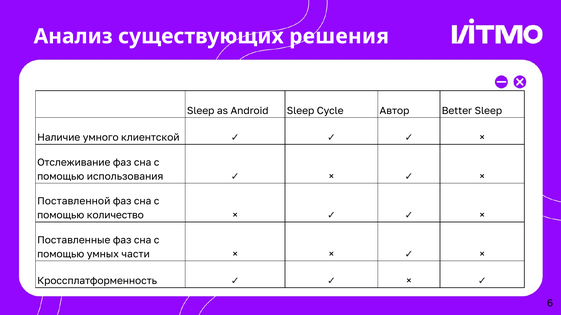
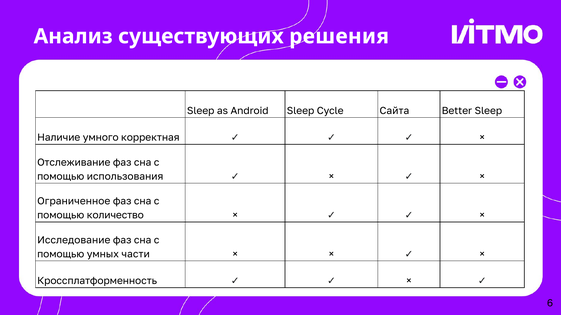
Автор: Автор -> Сайта
клиентской: клиентской -> корректная
Поставленной: Поставленной -> Ограниченное
Поставленные: Поставленные -> Исследование
